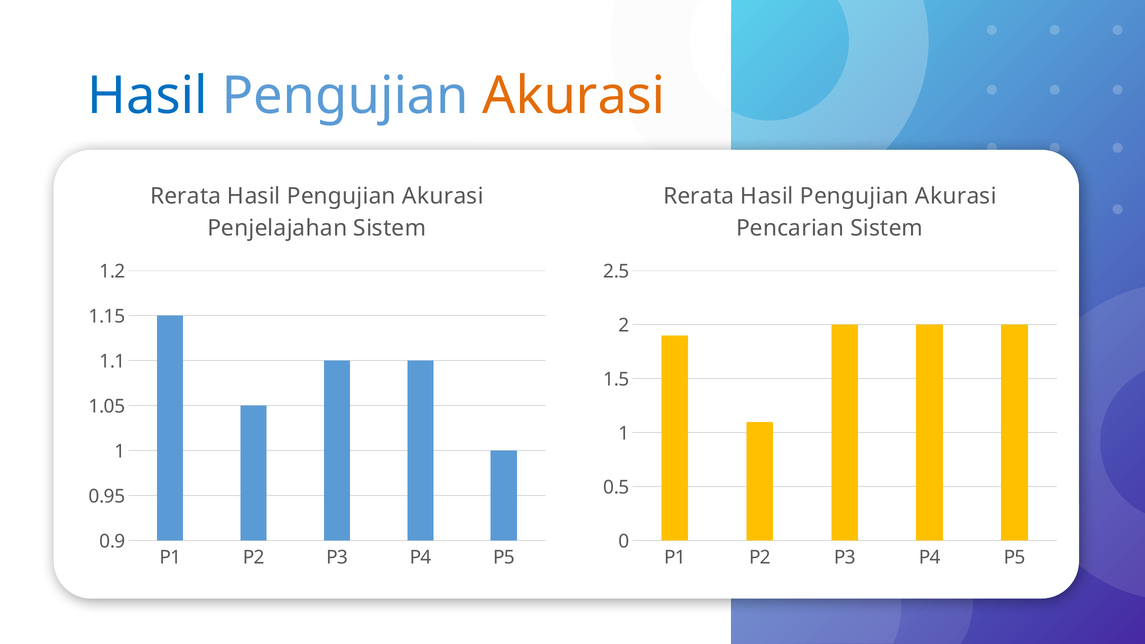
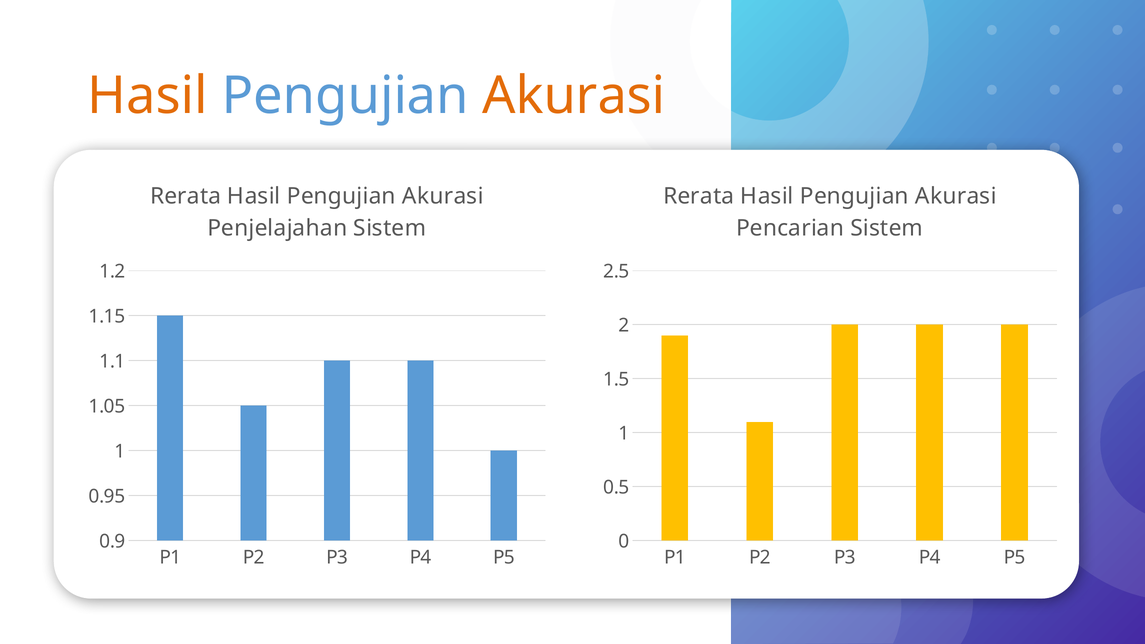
Hasil at (148, 96) colour: blue -> orange
